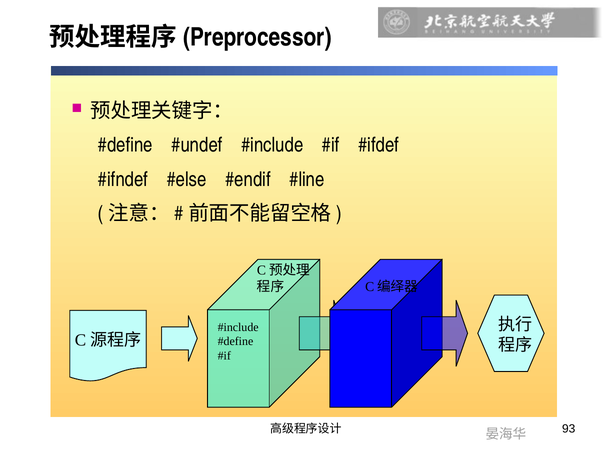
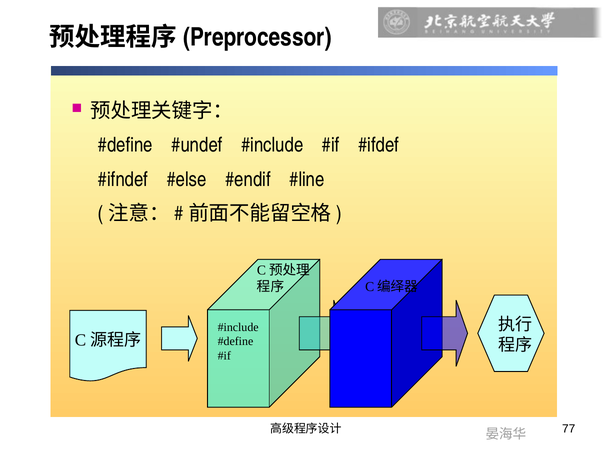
93: 93 -> 77
